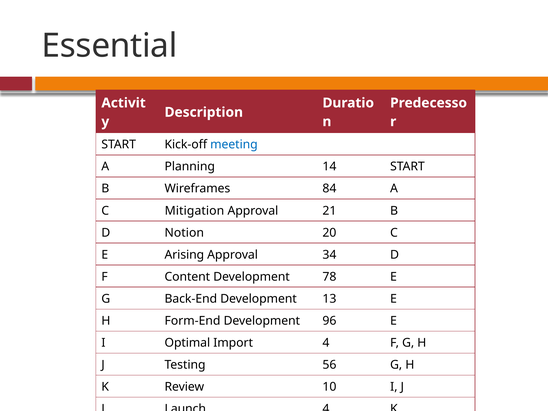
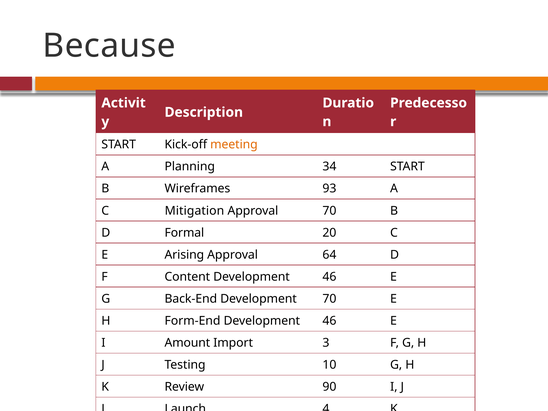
Essential: Essential -> Because
meeting colour: blue -> orange
14: 14 -> 34
84: 84 -> 93
Approval 21: 21 -> 70
Notion: Notion -> Formal
34: 34 -> 64
Content Development 78: 78 -> 46
Development 13: 13 -> 70
96 at (329, 321): 96 -> 46
Optimal: Optimal -> Amount
Import 4: 4 -> 3
56: 56 -> 10
10: 10 -> 90
